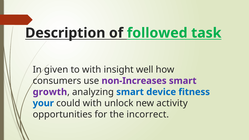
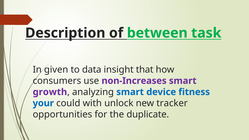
followed: followed -> between
to with: with -> data
well: well -> that
activity: activity -> tracker
incorrect: incorrect -> duplicate
